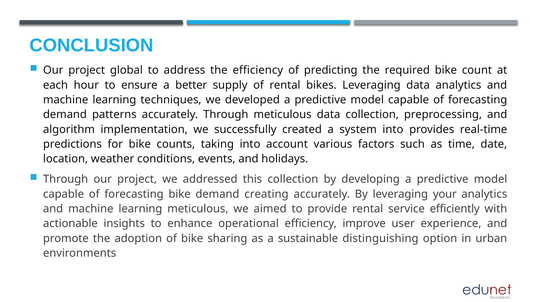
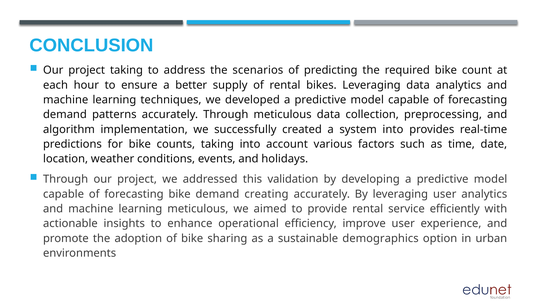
project global: global -> taking
the efficiency: efficiency -> scenarios
this collection: collection -> validation
leveraging your: your -> user
distinguishing: distinguishing -> demographics
